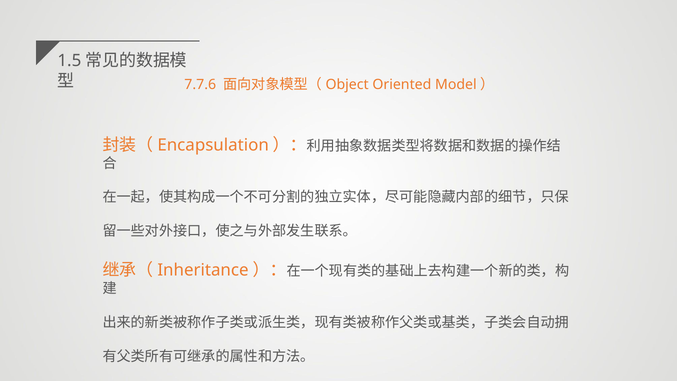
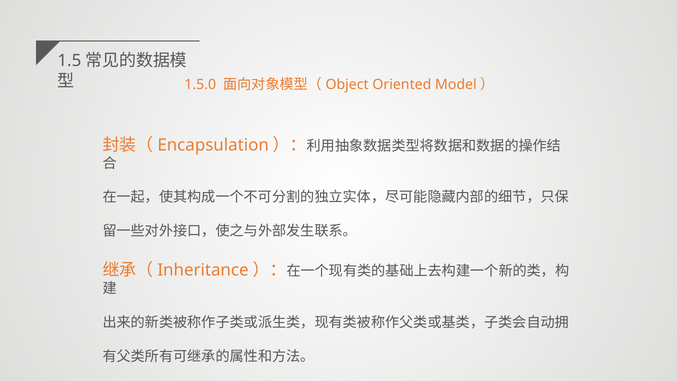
7.7.6: 7.7.6 -> 1.5.0
